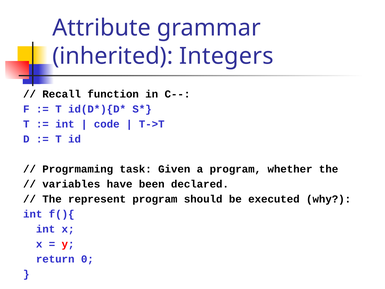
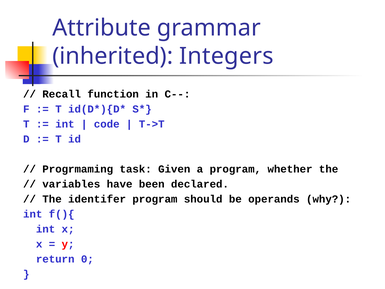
represent: represent -> identifer
executed: executed -> operands
